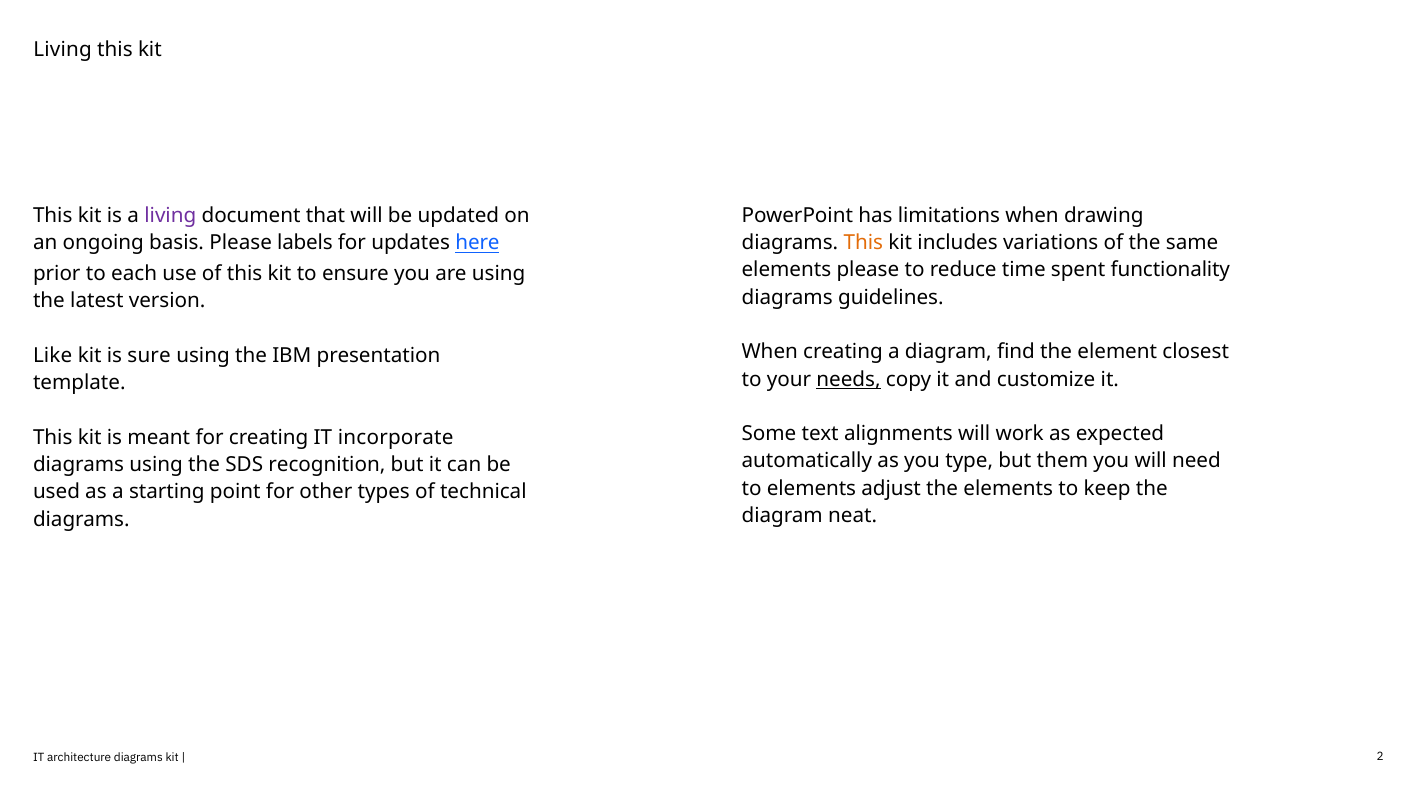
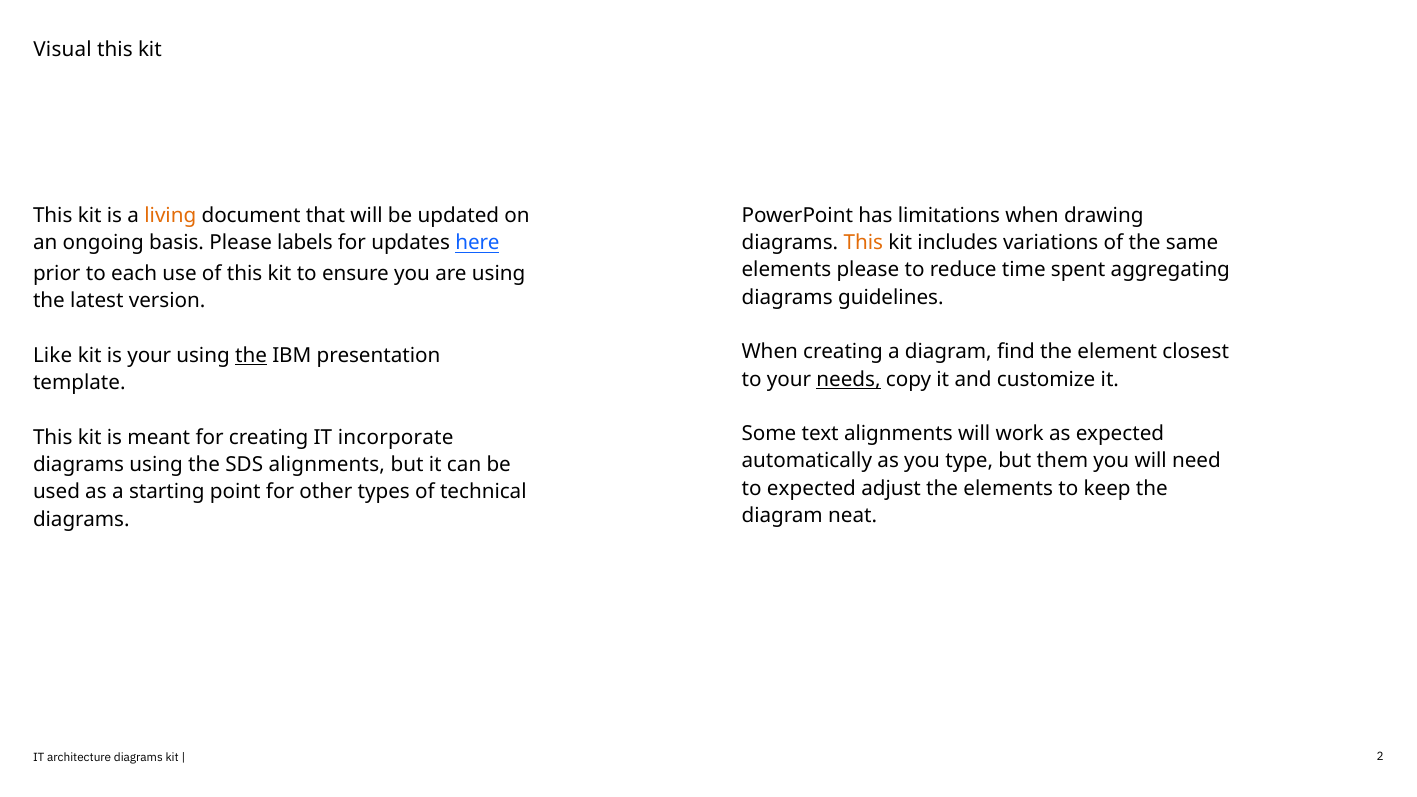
Living at (63, 49): Living -> Visual
living at (170, 216) colour: purple -> orange
functionality: functionality -> aggregating
is sure: sure -> your
the at (251, 356) underline: none -> present
SDS recognition: recognition -> alignments
to elements: elements -> expected
